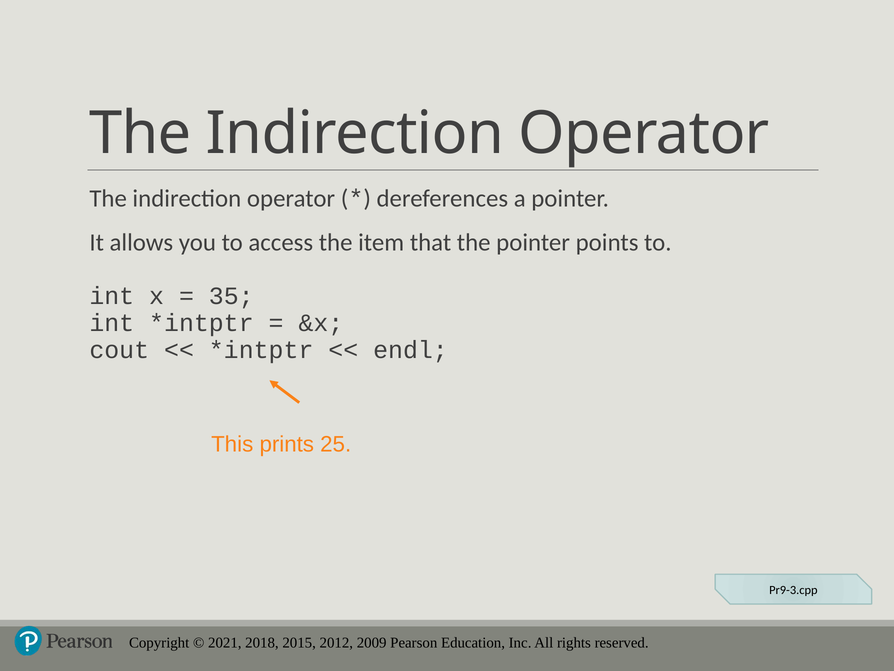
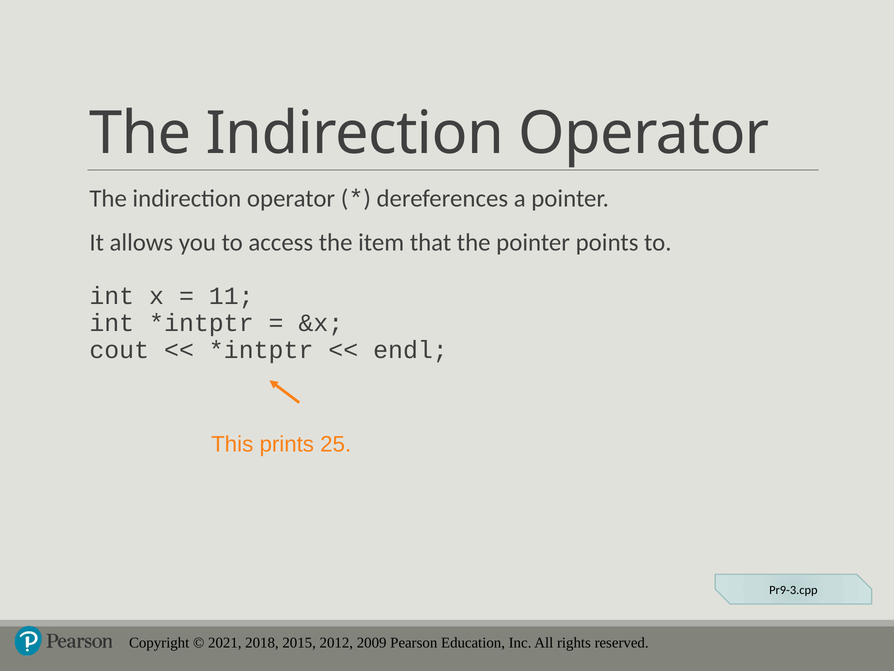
35: 35 -> 11
